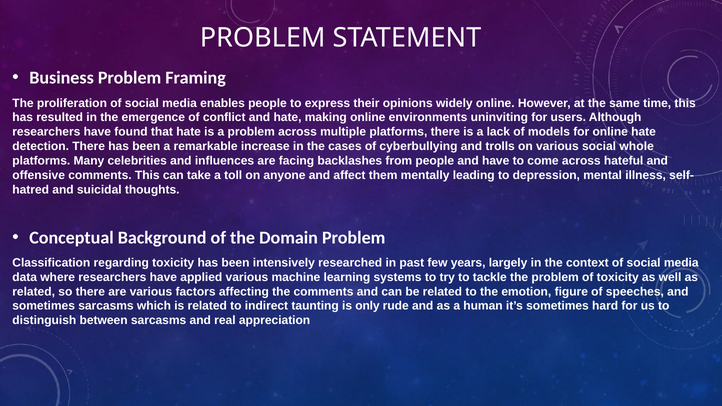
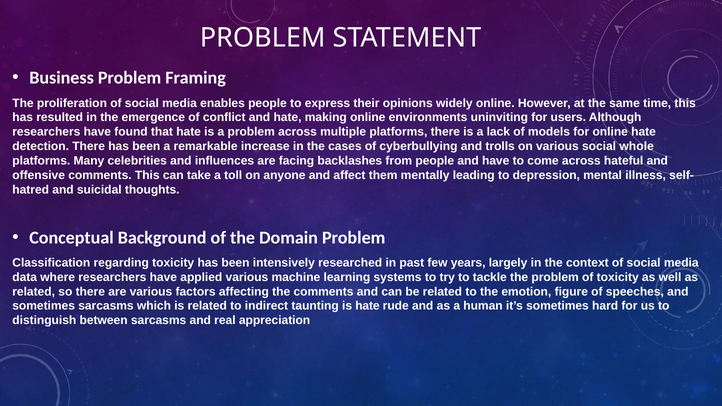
is only: only -> hate
